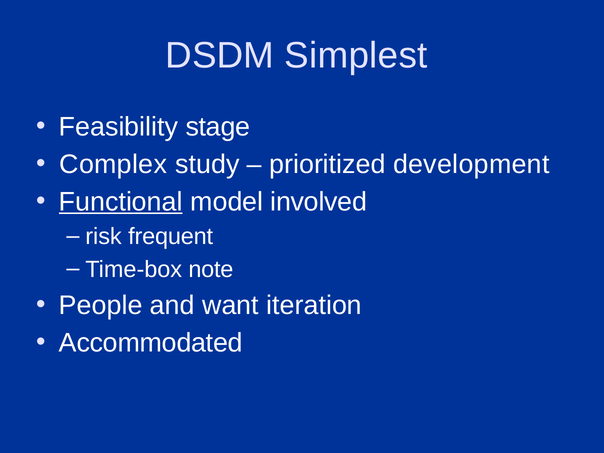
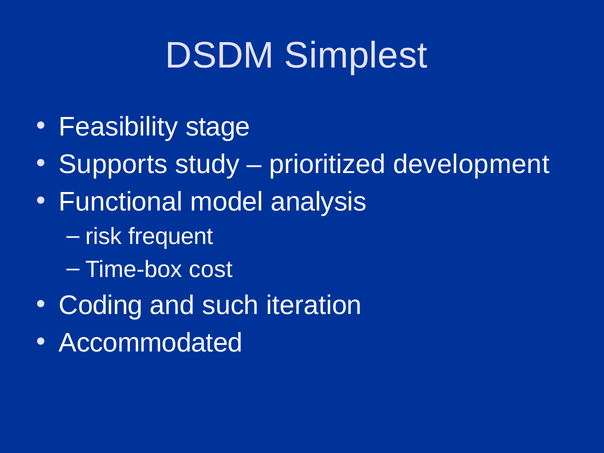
Complex: Complex -> Supports
Functional underline: present -> none
involved: involved -> analysis
note: note -> cost
People: People -> Coding
want: want -> such
